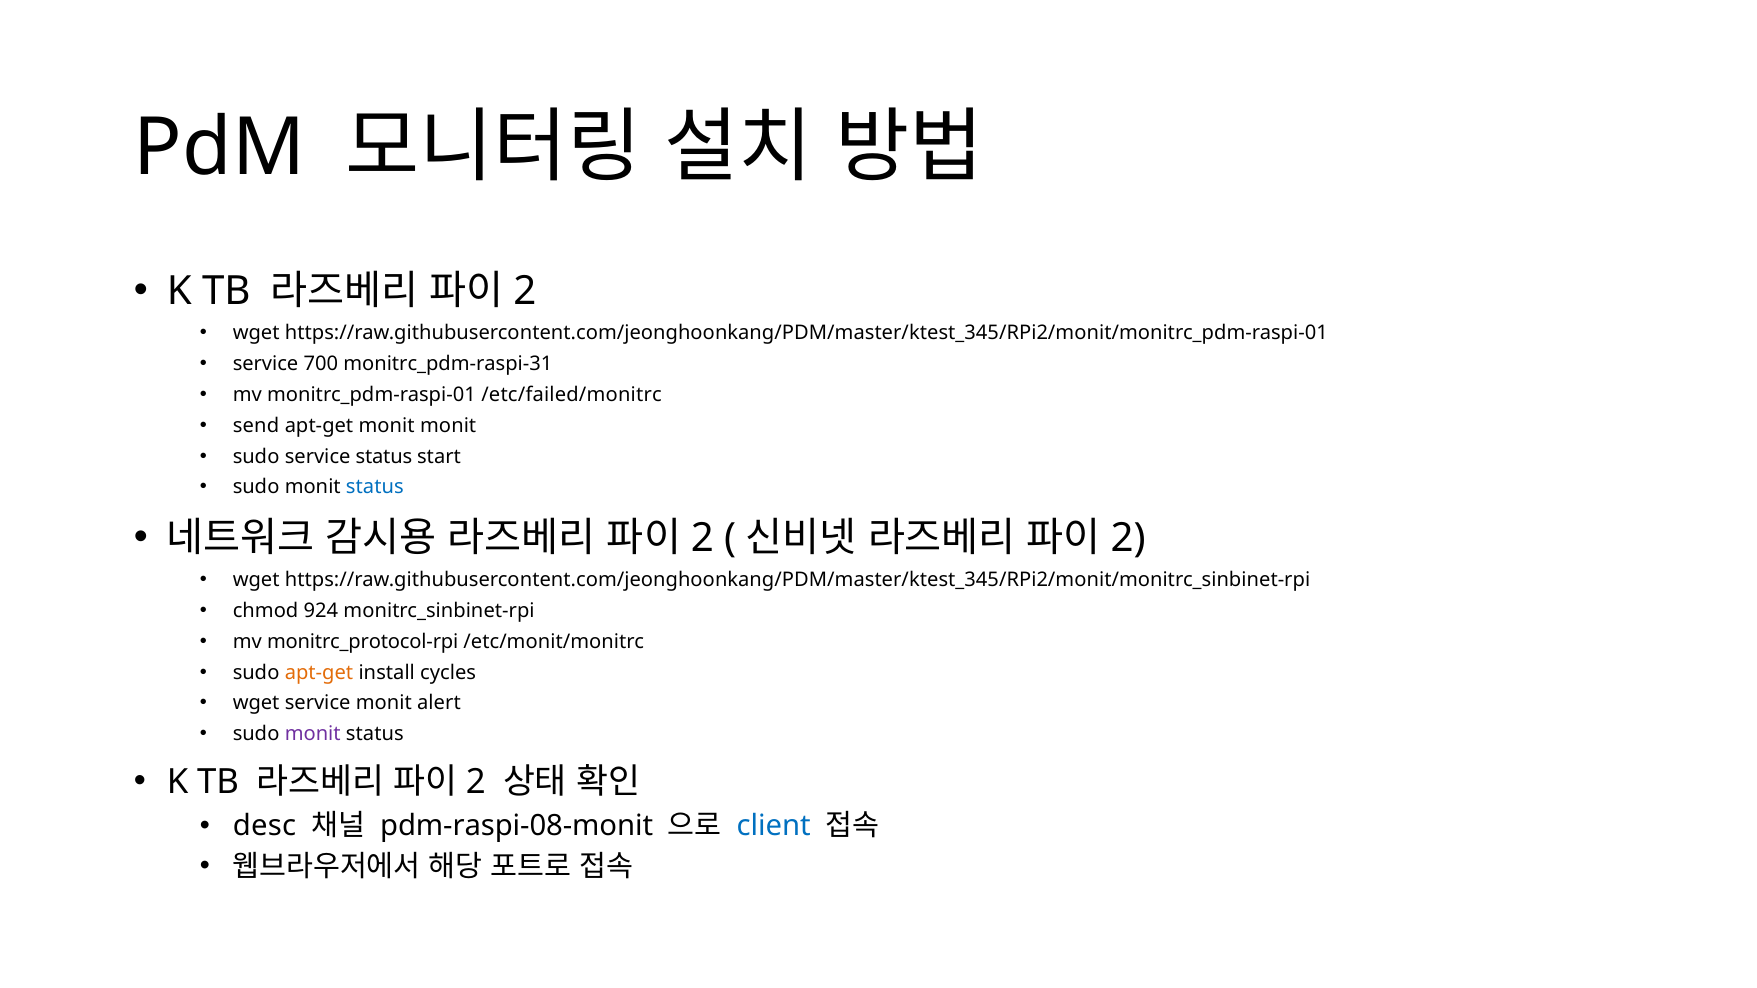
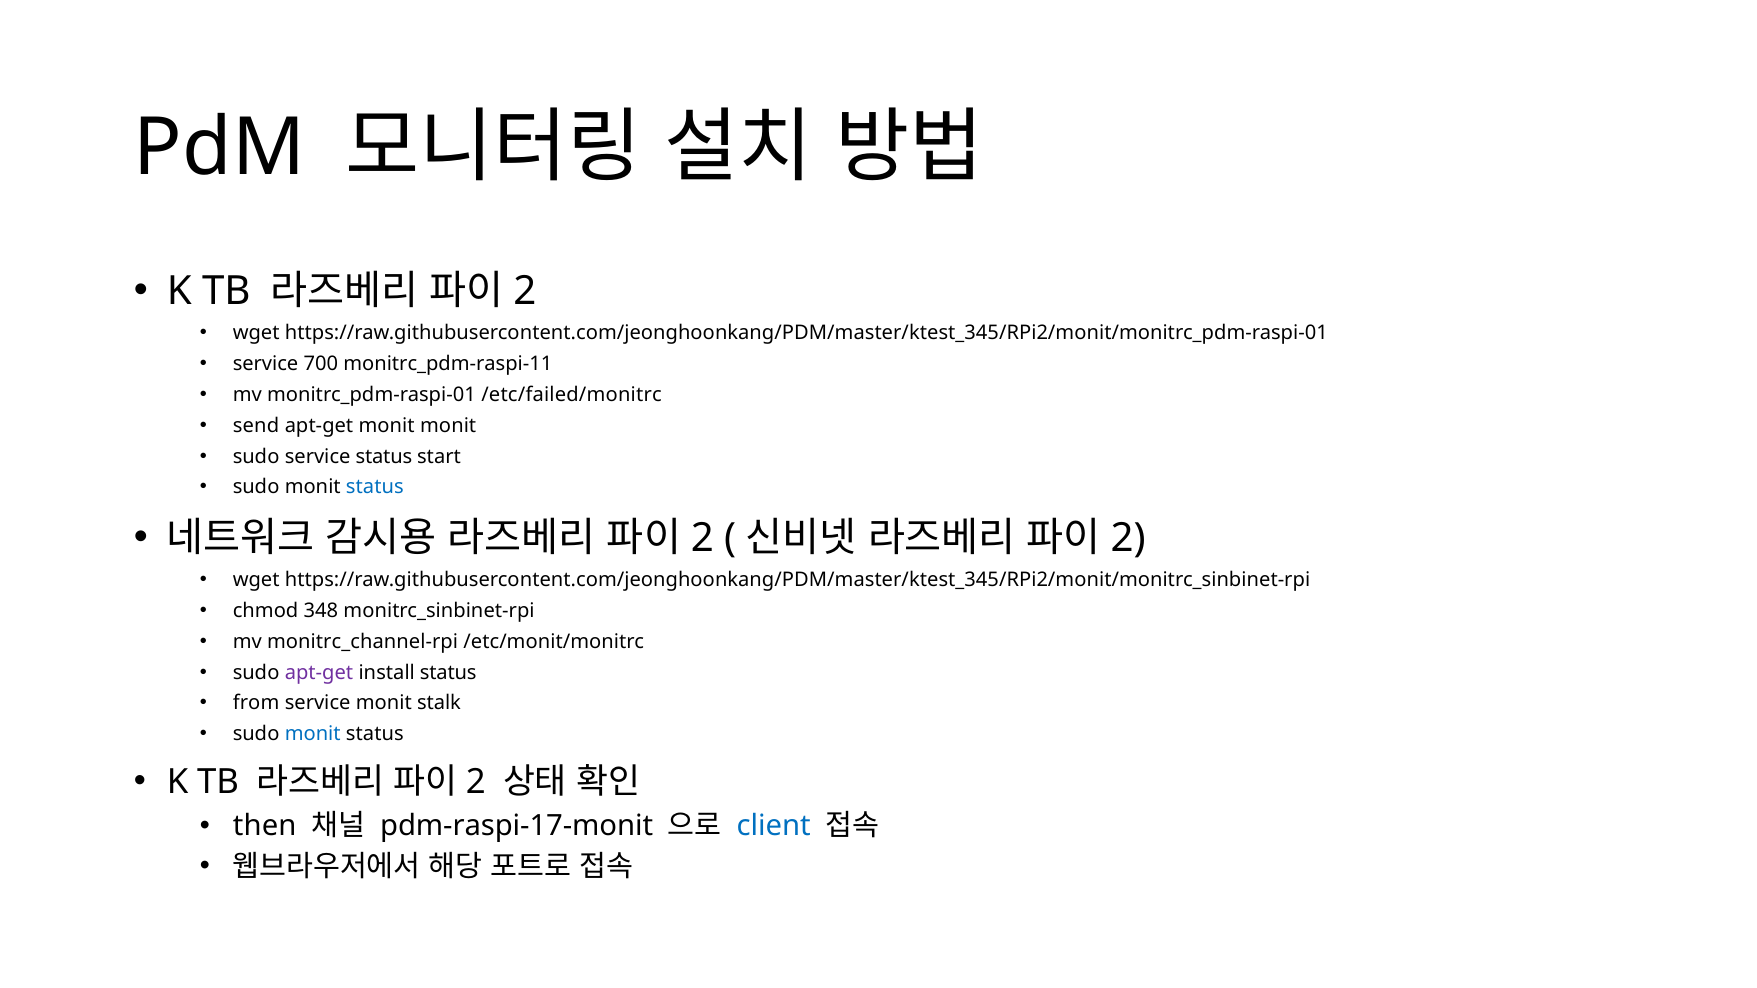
monitrc_pdm-raspi-31: monitrc_pdm-raspi-31 -> monitrc_pdm-raspi-11
924: 924 -> 348
monitrc_protocol-rpi: monitrc_protocol-rpi -> monitrc_channel-rpi
apt-get at (319, 673) colour: orange -> purple
install cycles: cycles -> status
wget at (256, 704): wget -> from
alert: alert -> stalk
monit at (313, 734) colour: purple -> blue
desc: desc -> then
pdm-raspi-08-monit: pdm-raspi-08-monit -> pdm-raspi-17-monit
